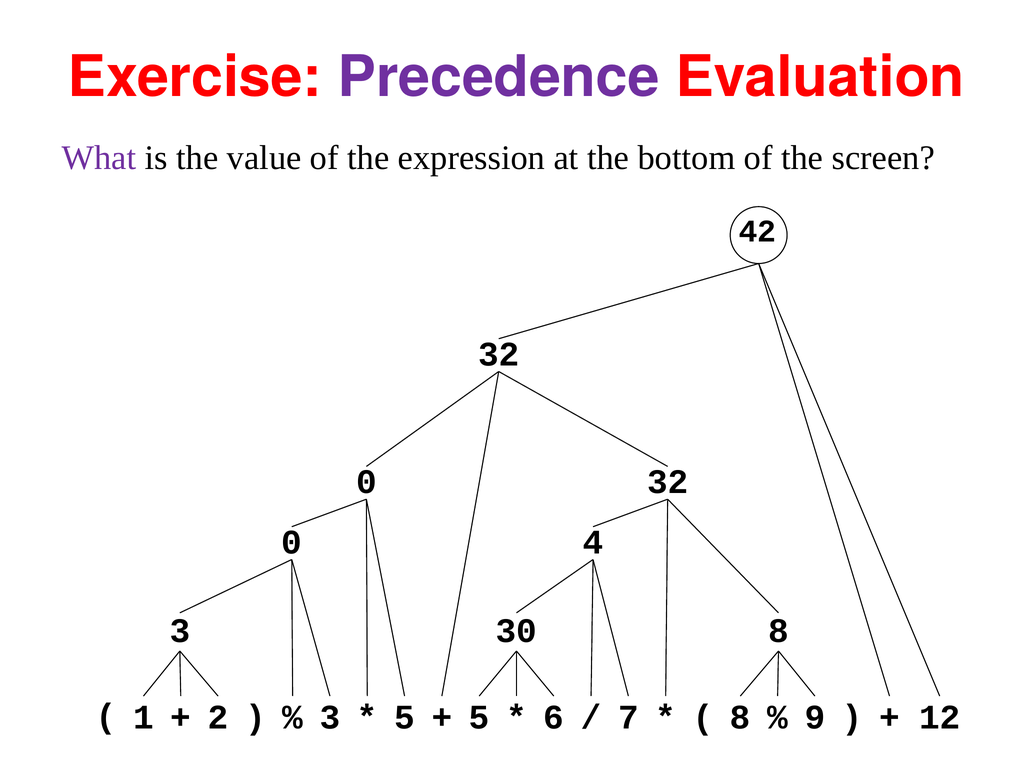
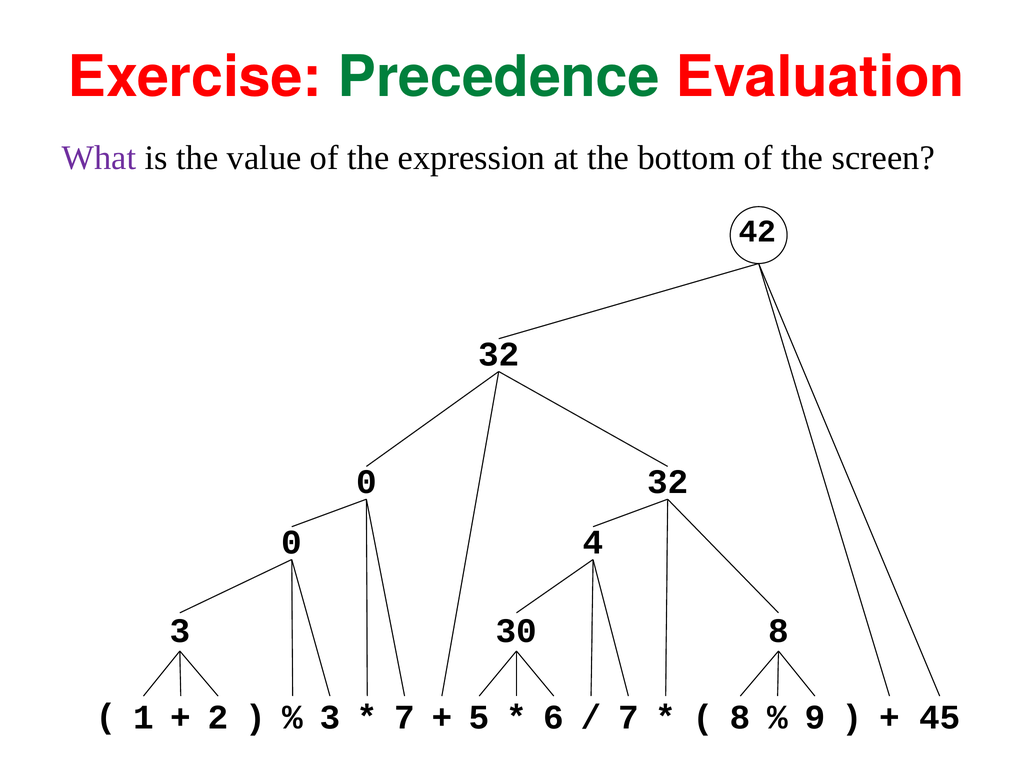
Precedence colour: purple -> green
5 at (405, 717): 5 -> 7
12: 12 -> 45
